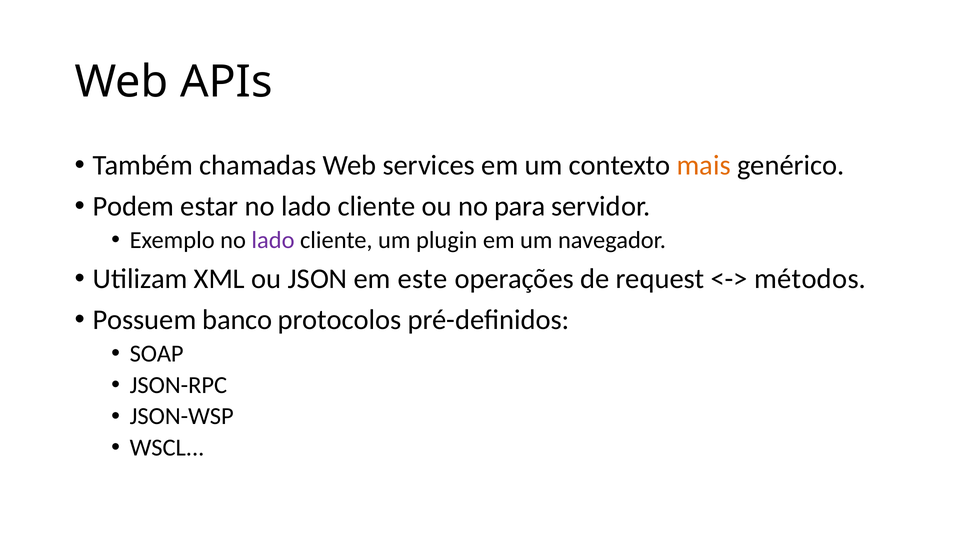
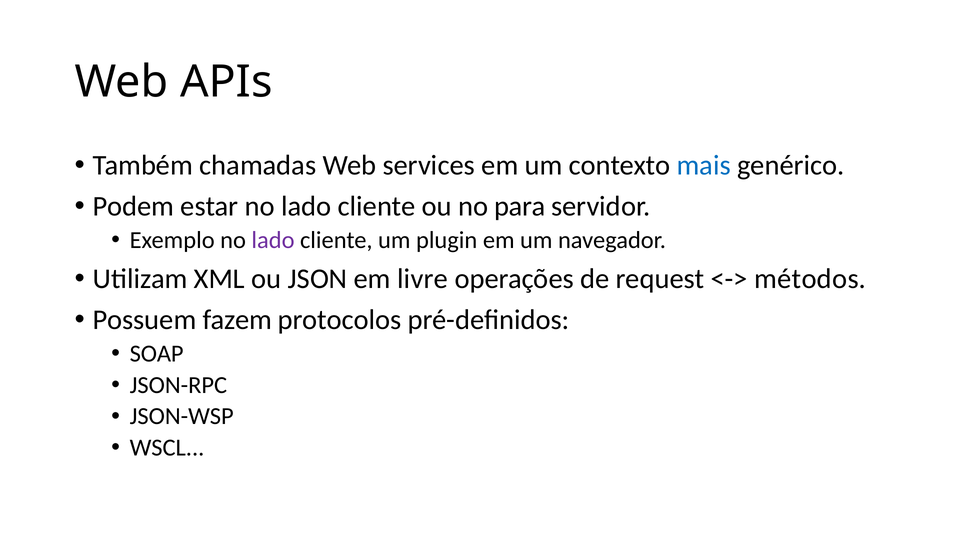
mais colour: orange -> blue
este: este -> livre
banco: banco -> fazem
